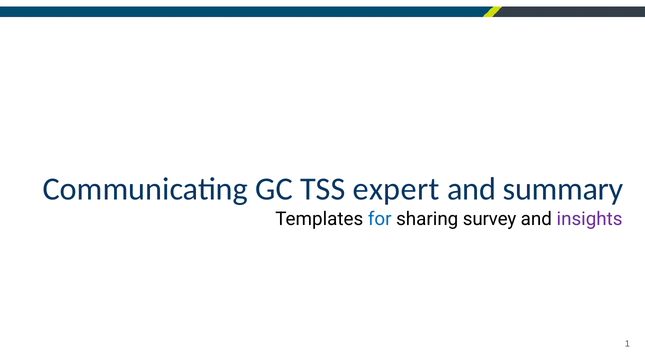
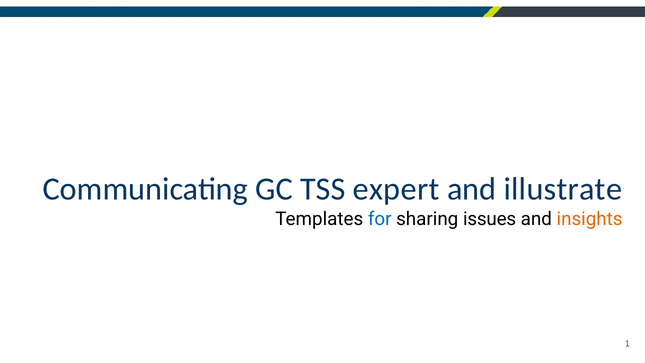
summary: summary -> illustrate
survey: survey -> issues
insights colour: purple -> orange
